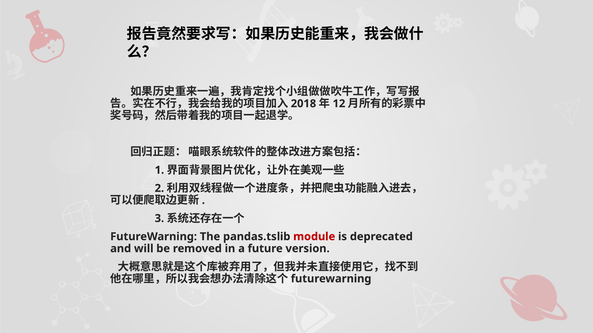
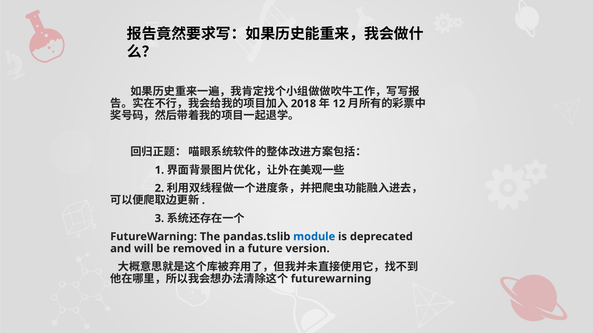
module colour: red -> blue
